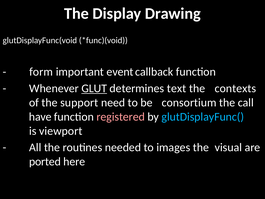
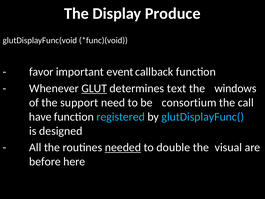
Drawing: Drawing -> Produce
form: form -> favor
contexts: contexts -> windows
registered colour: pink -> light blue
viewport: viewport -> designed
needed underline: none -> present
images: images -> double
ported: ported -> before
